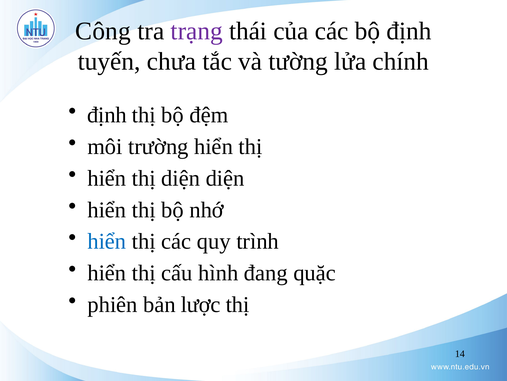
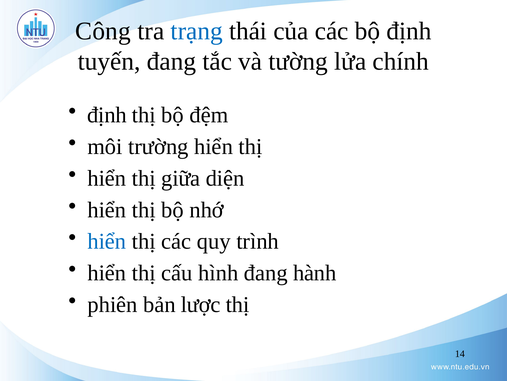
trạng colour: purple -> blue
tuyến chưa: chưa -> đang
thị diện: diện -> giữa
quặc: quặc -> hành
